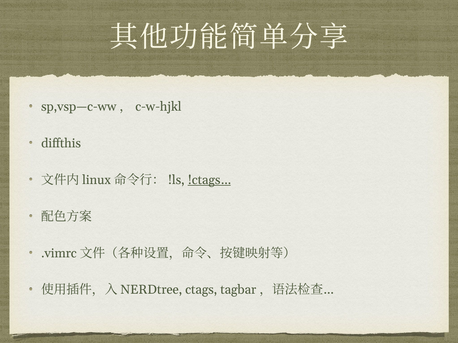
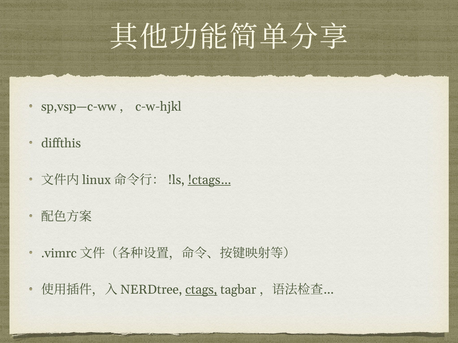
ctags underline: none -> present
